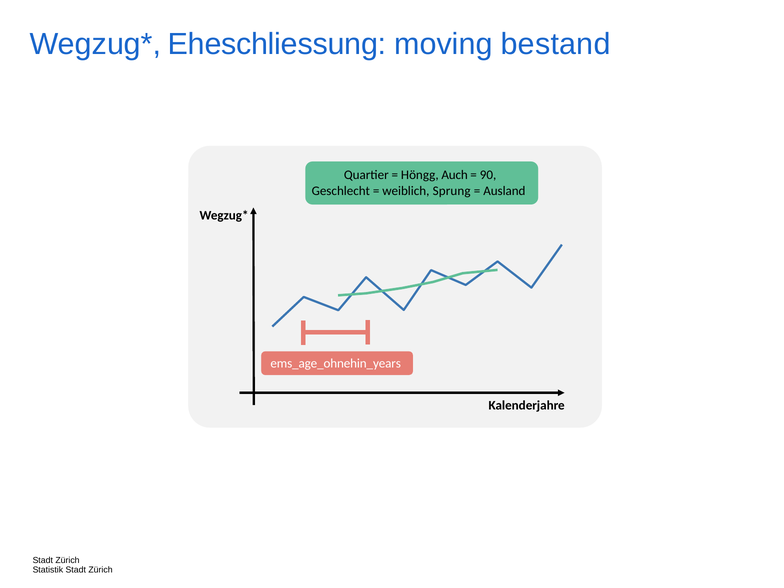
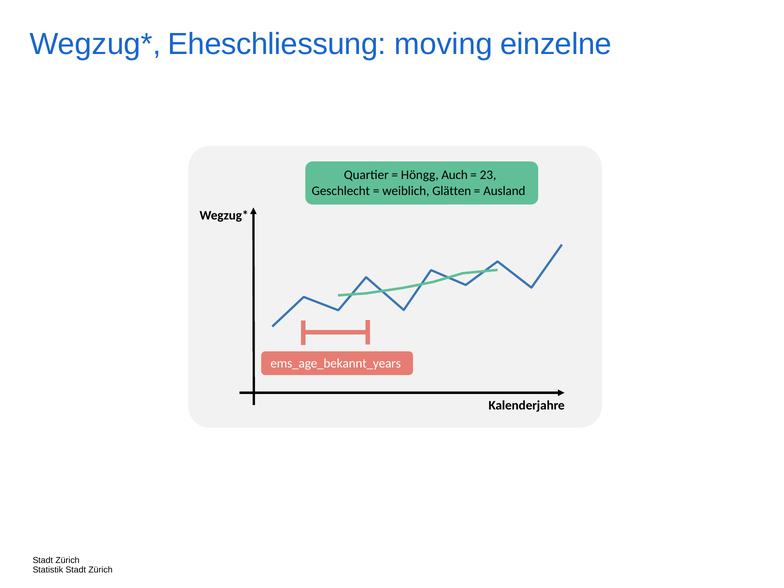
bestand: bestand -> einzelne
90: 90 -> 23
Sprung: Sprung -> Glätten
ems_age_ohnehin_years: ems_age_ohnehin_years -> ems_age_bekannt_years
